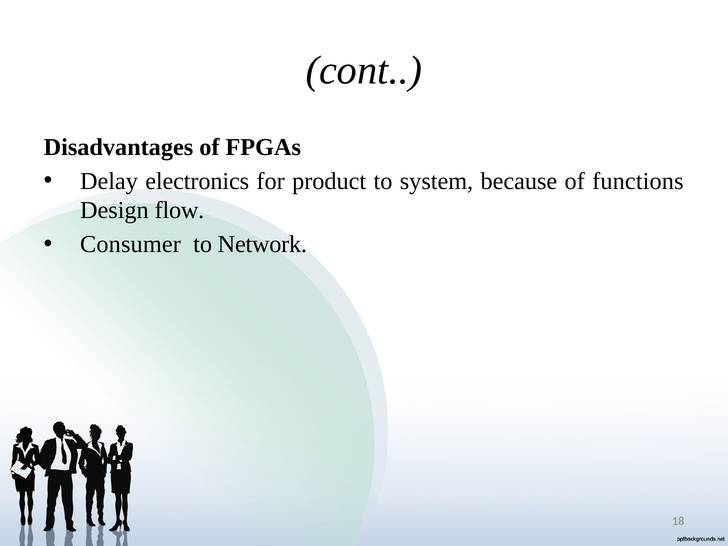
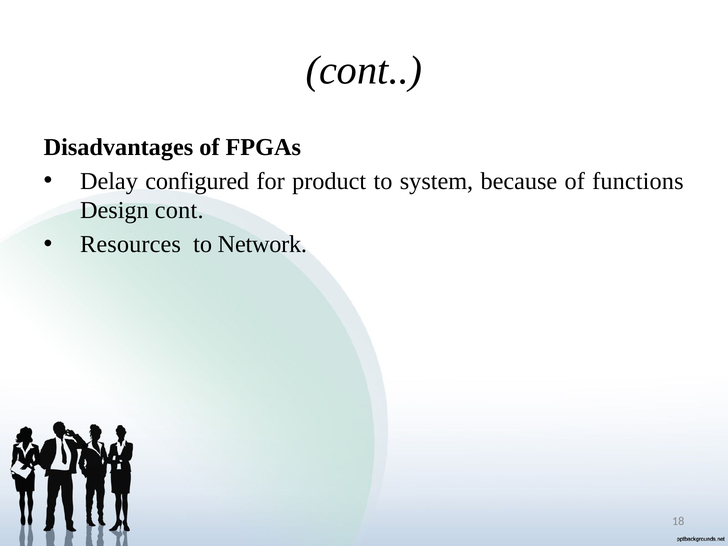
electronics: electronics -> configured
Design flow: flow -> cont
Consumer: Consumer -> Resources
